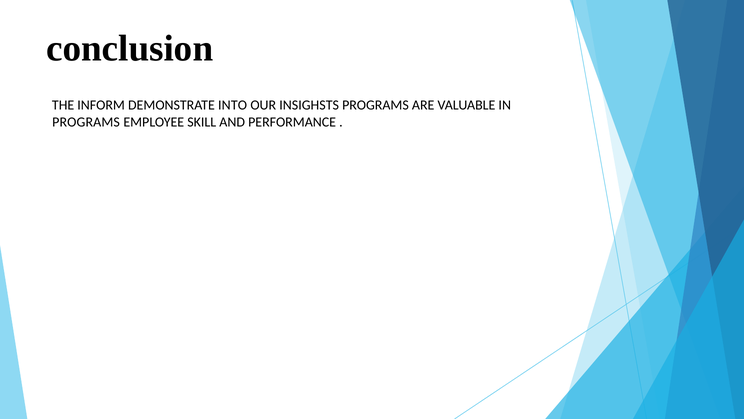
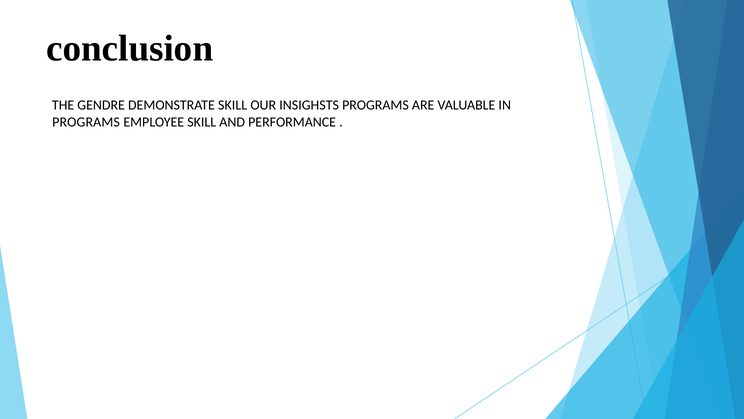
INFORM: INFORM -> GENDRE
DEMONSTRATE INTO: INTO -> SKILL
